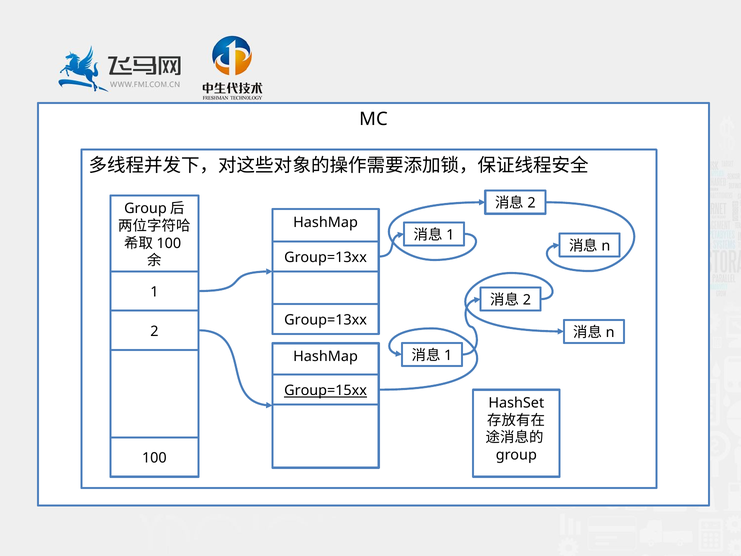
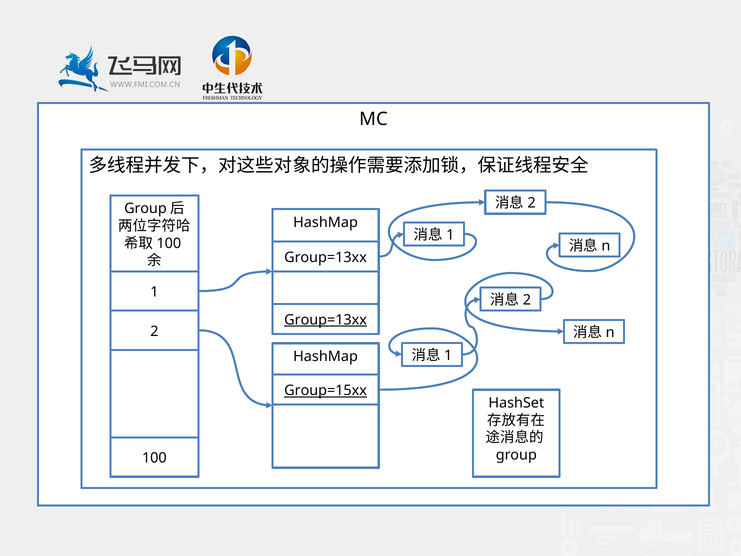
Group=13xx at (326, 320) underline: none -> present
